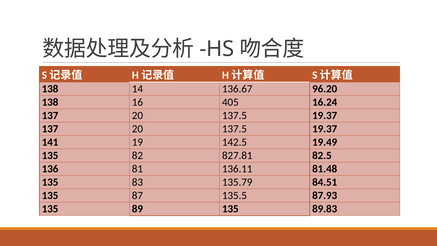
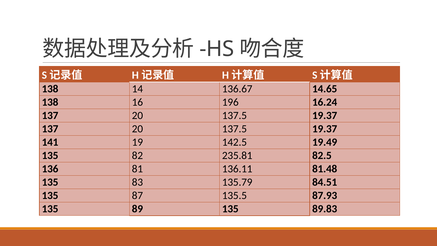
96.20: 96.20 -> 14.65
405: 405 -> 196
827.81: 827.81 -> 235.81
